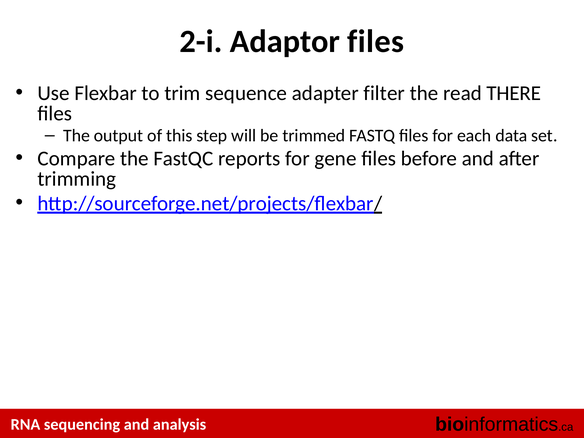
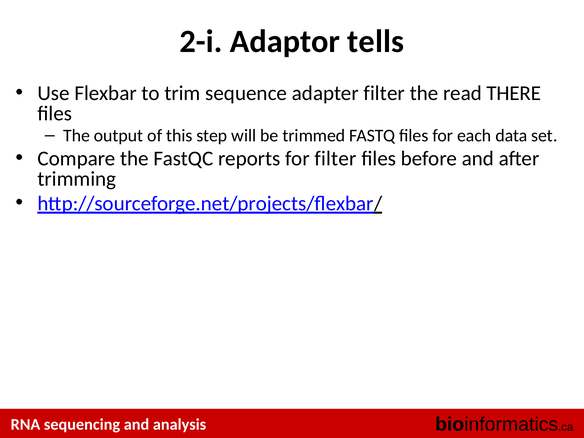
Adaptor files: files -> tells
for gene: gene -> filter
